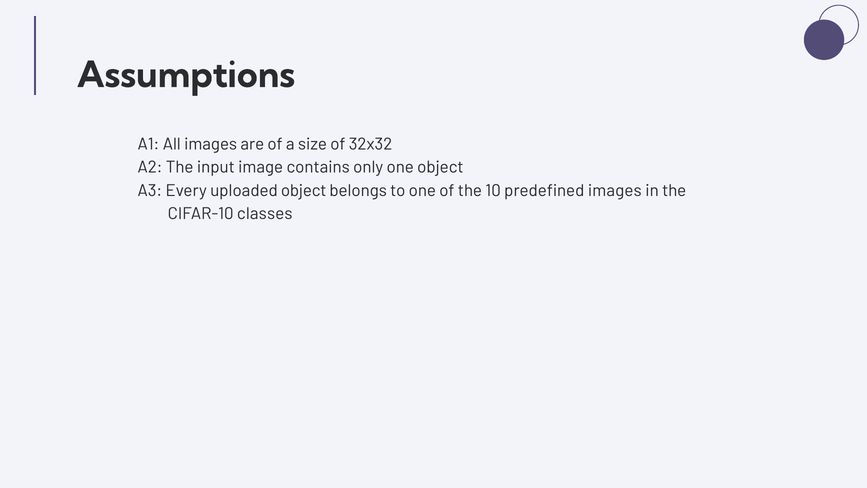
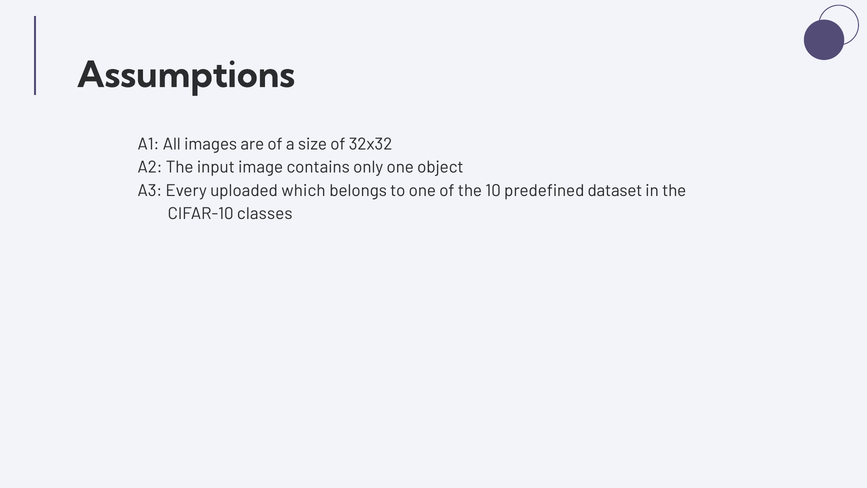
uploaded object: object -> which
predefined images: images -> dataset
